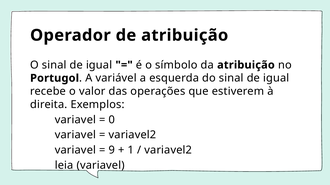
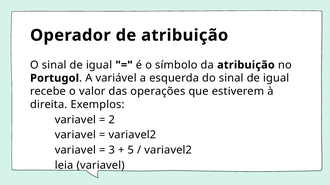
0: 0 -> 2
9: 9 -> 3
1: 1 -> 5
